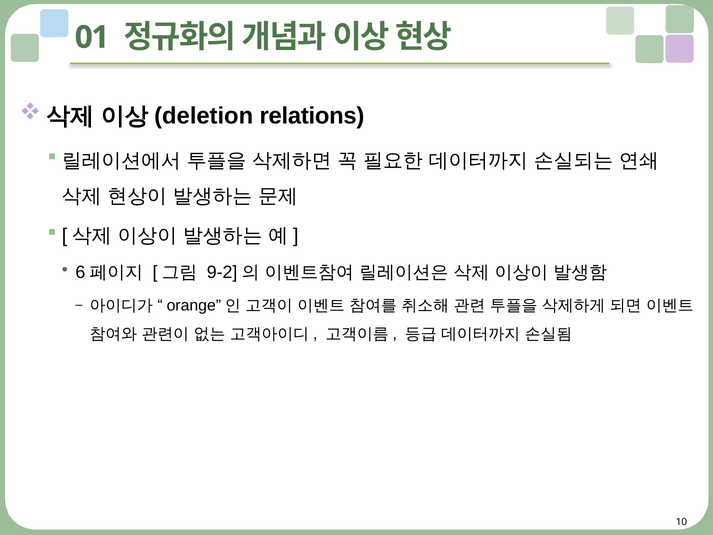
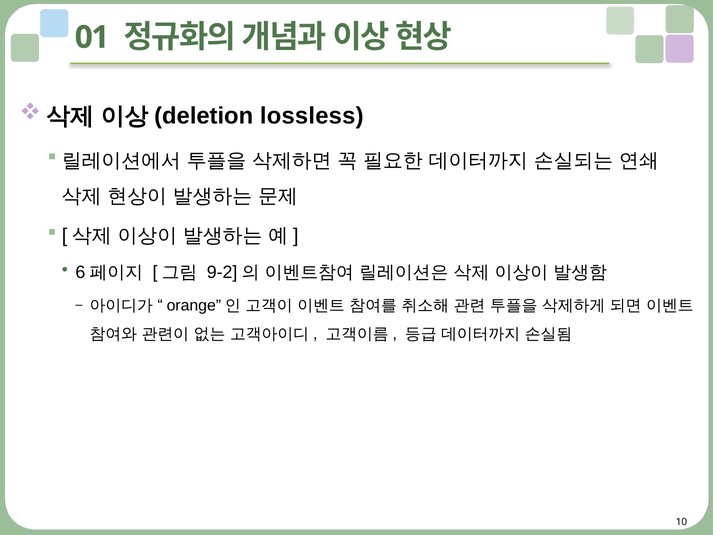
relations: relations -> lossless
